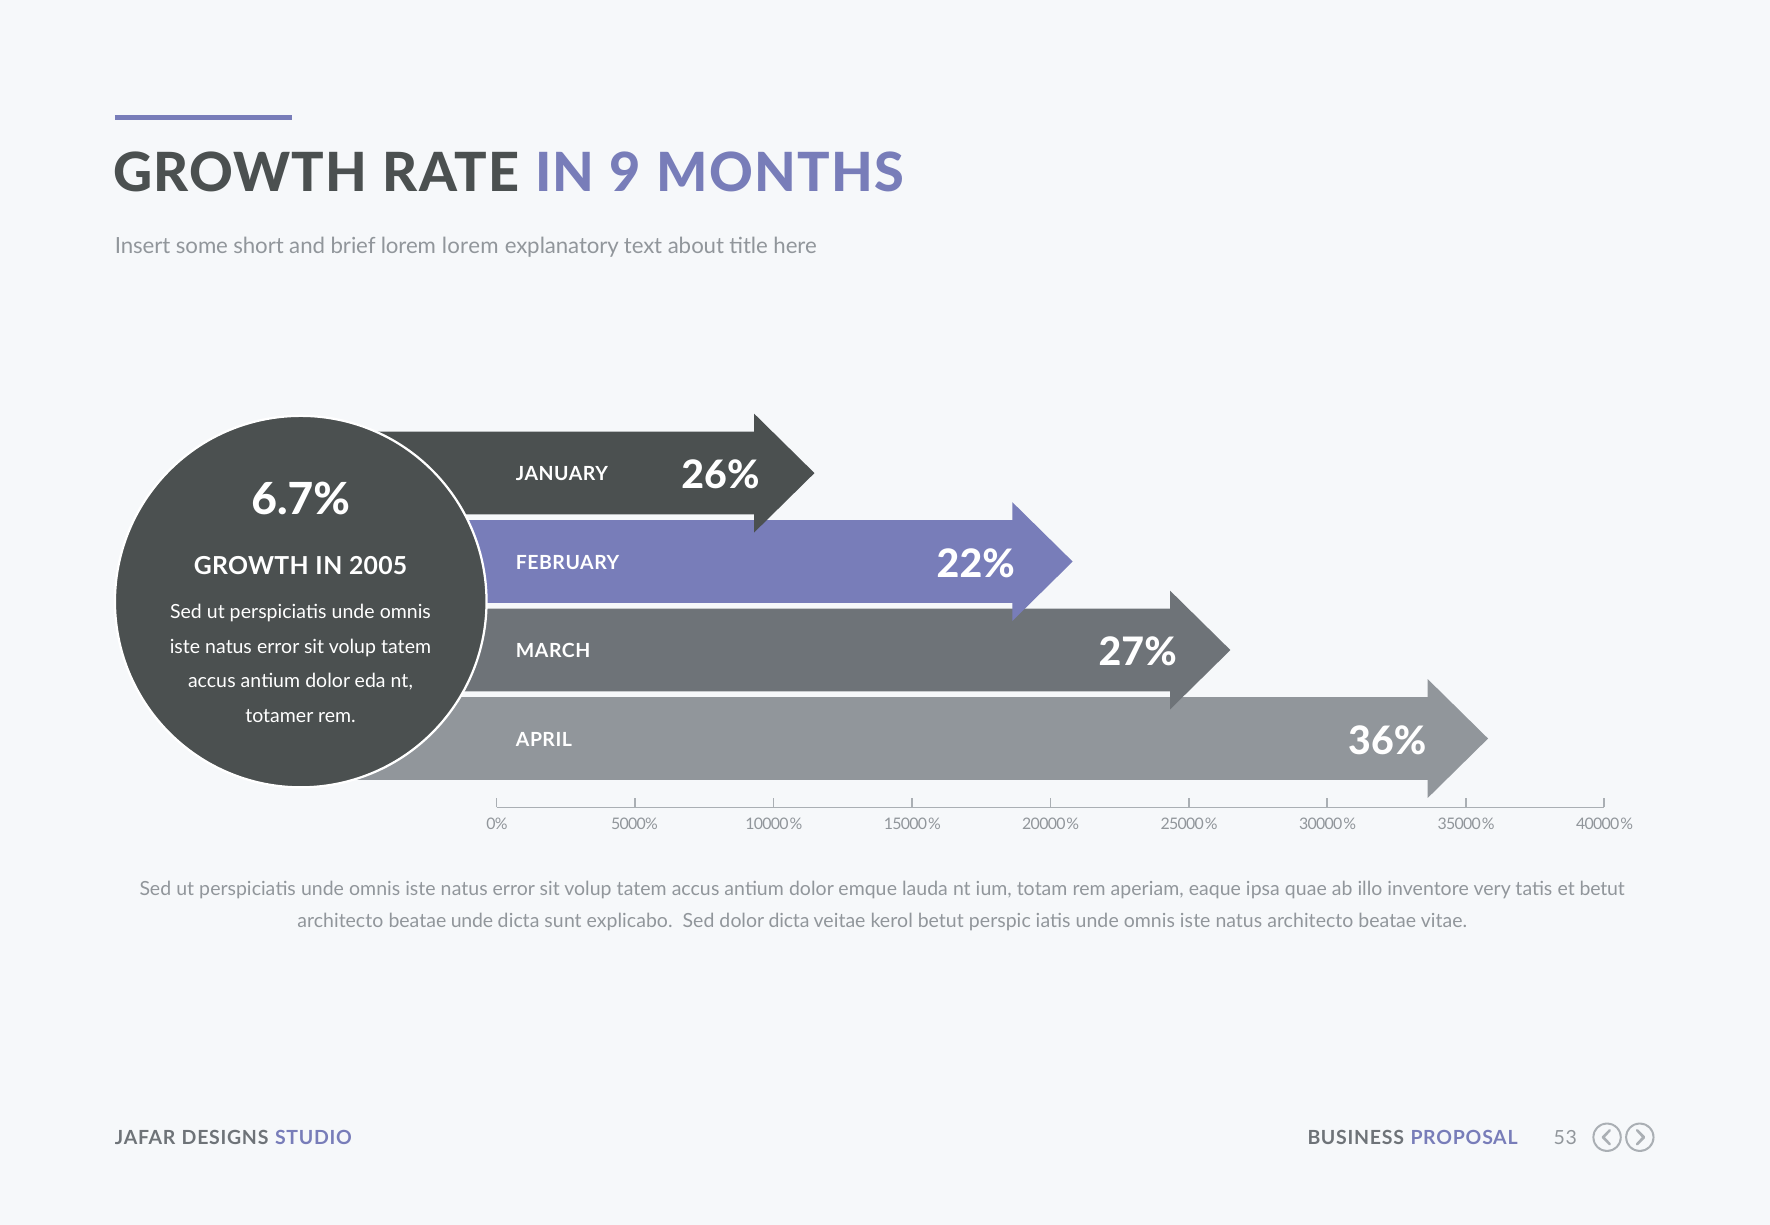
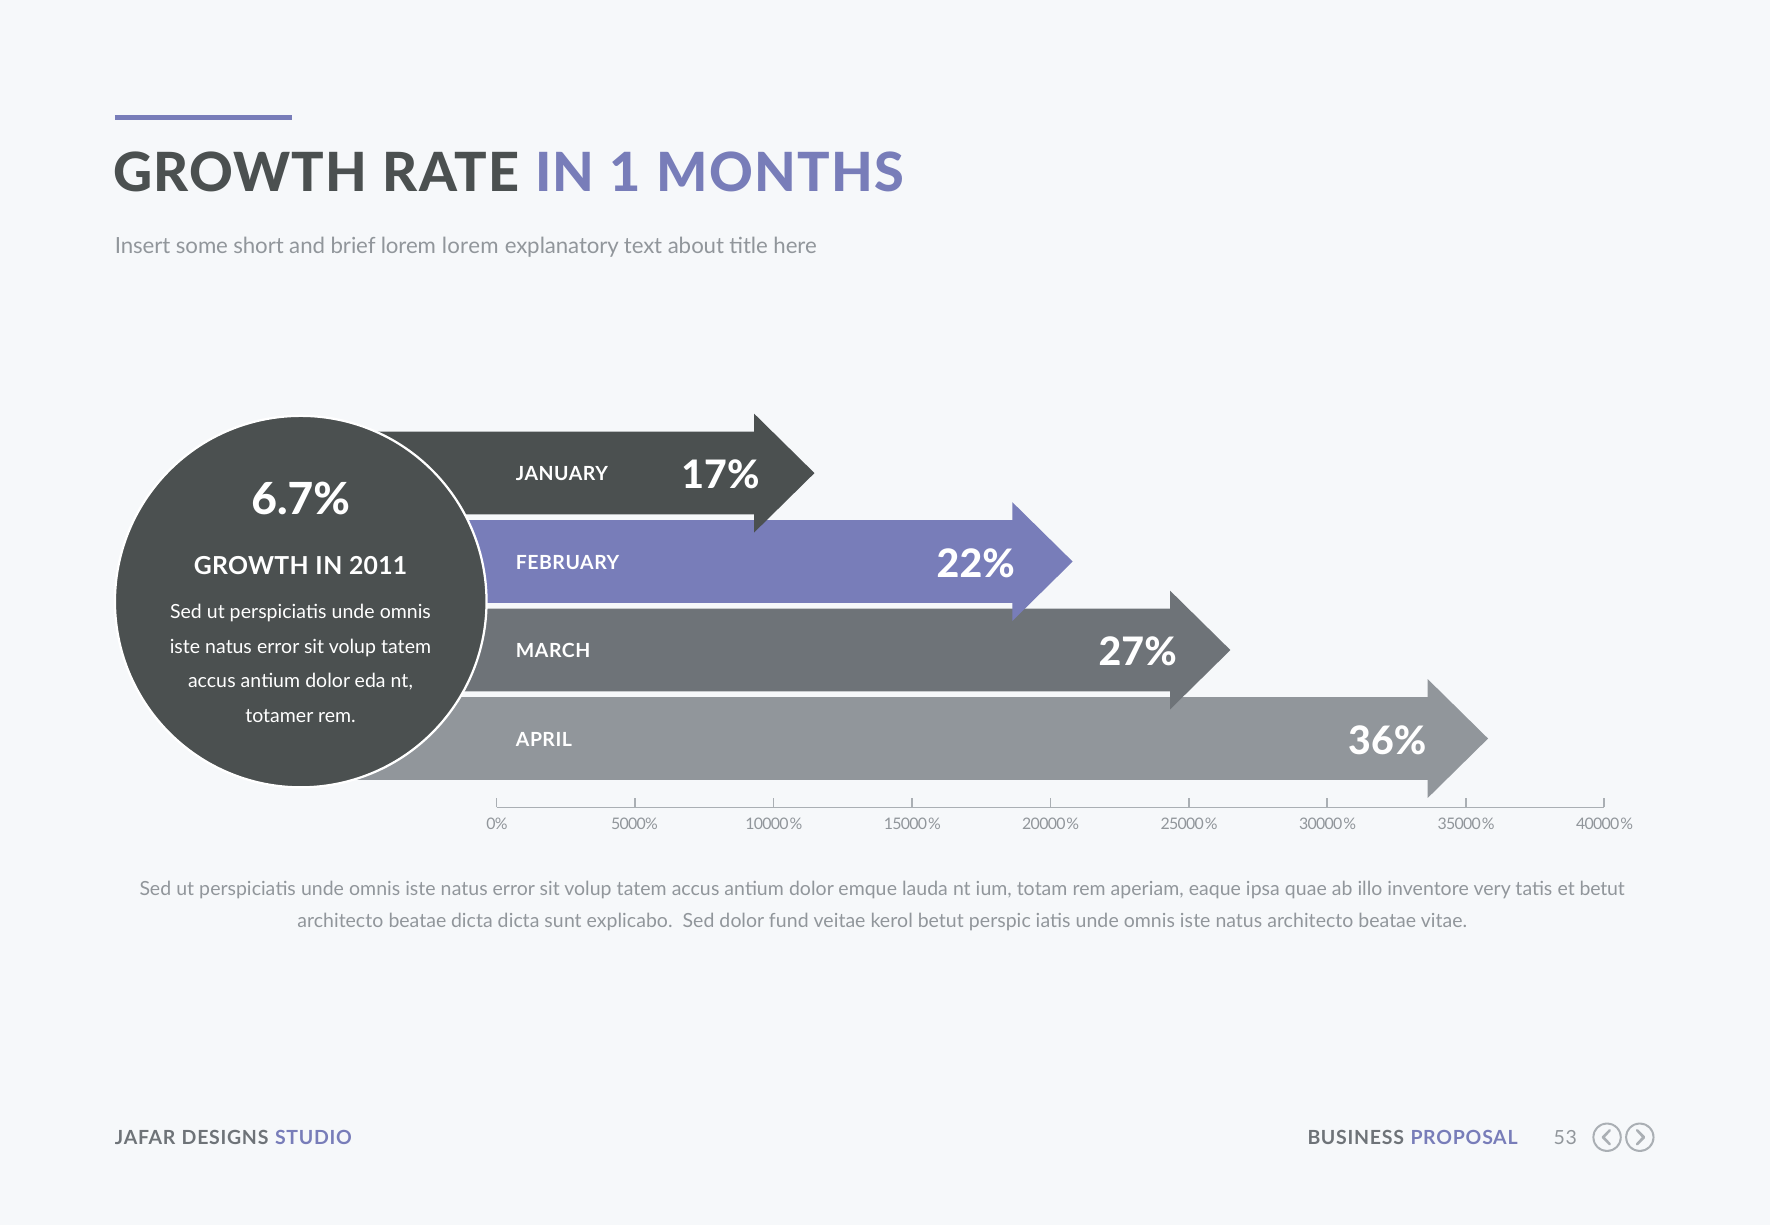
9: 9 -> 1
26%: 26% -> 17%
2005: 2005 -> 2011
beatae unde: unde -> dicta
dolor dicta: dicta -> fund
